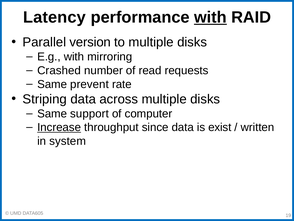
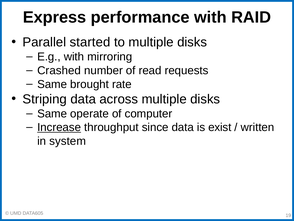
Latency: Latency -> Express
with at (210, 17) underline: present -> none
version: version -> started
prevent: prevent -> brought
support: support -> operate
